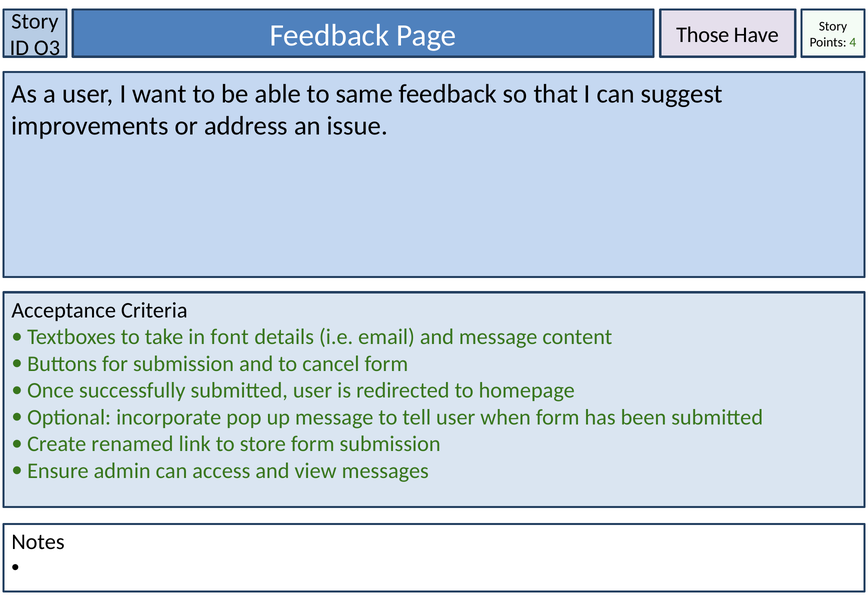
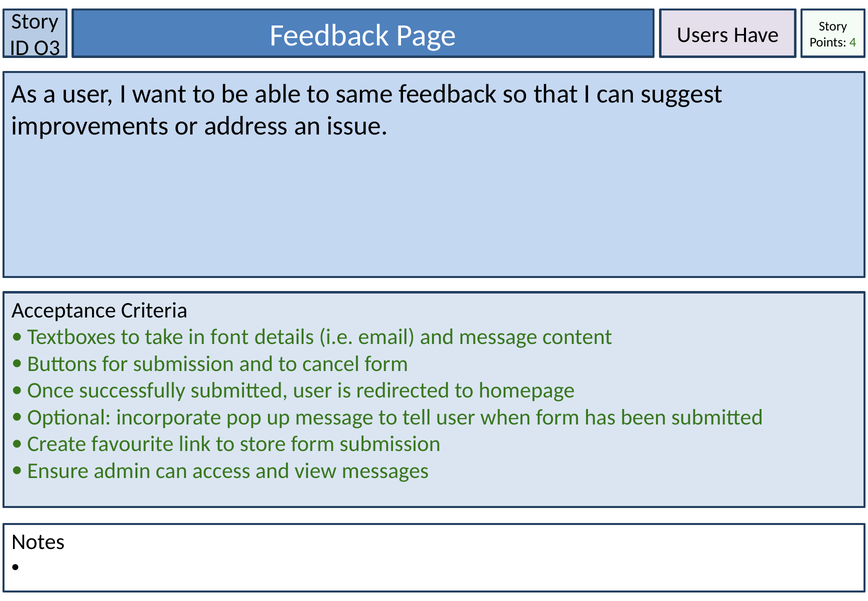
Those: Those -> Users
renamed: renamed -> favourite
